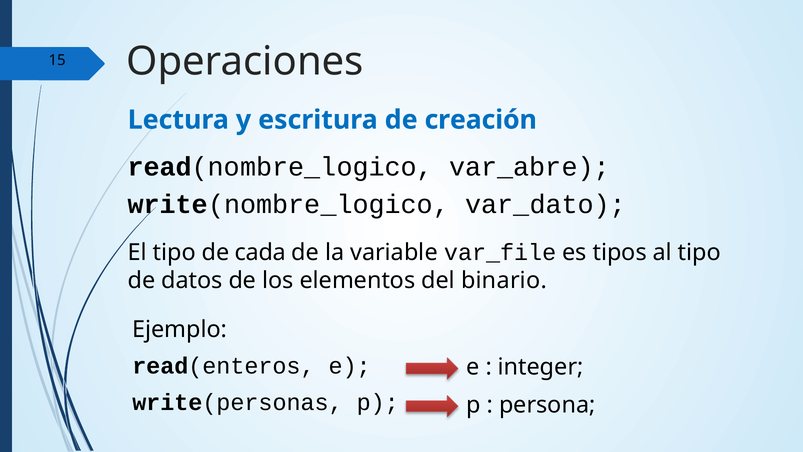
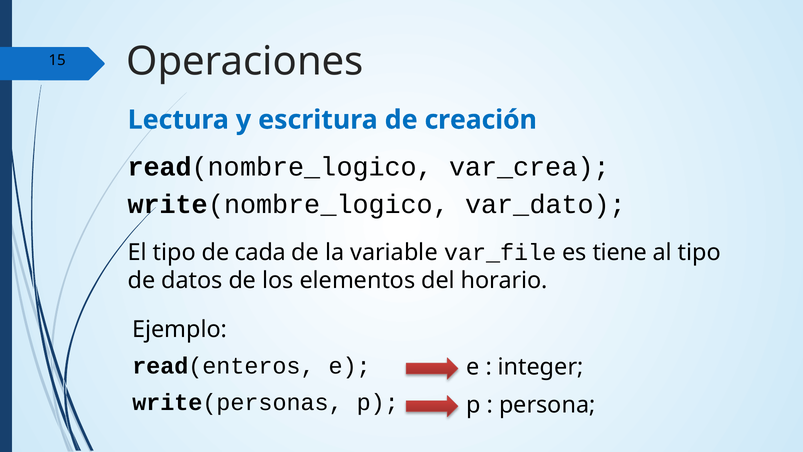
var_abre: var_abre -> var_crea
tipos: tipos -> tiene
binario: binario -> horario
